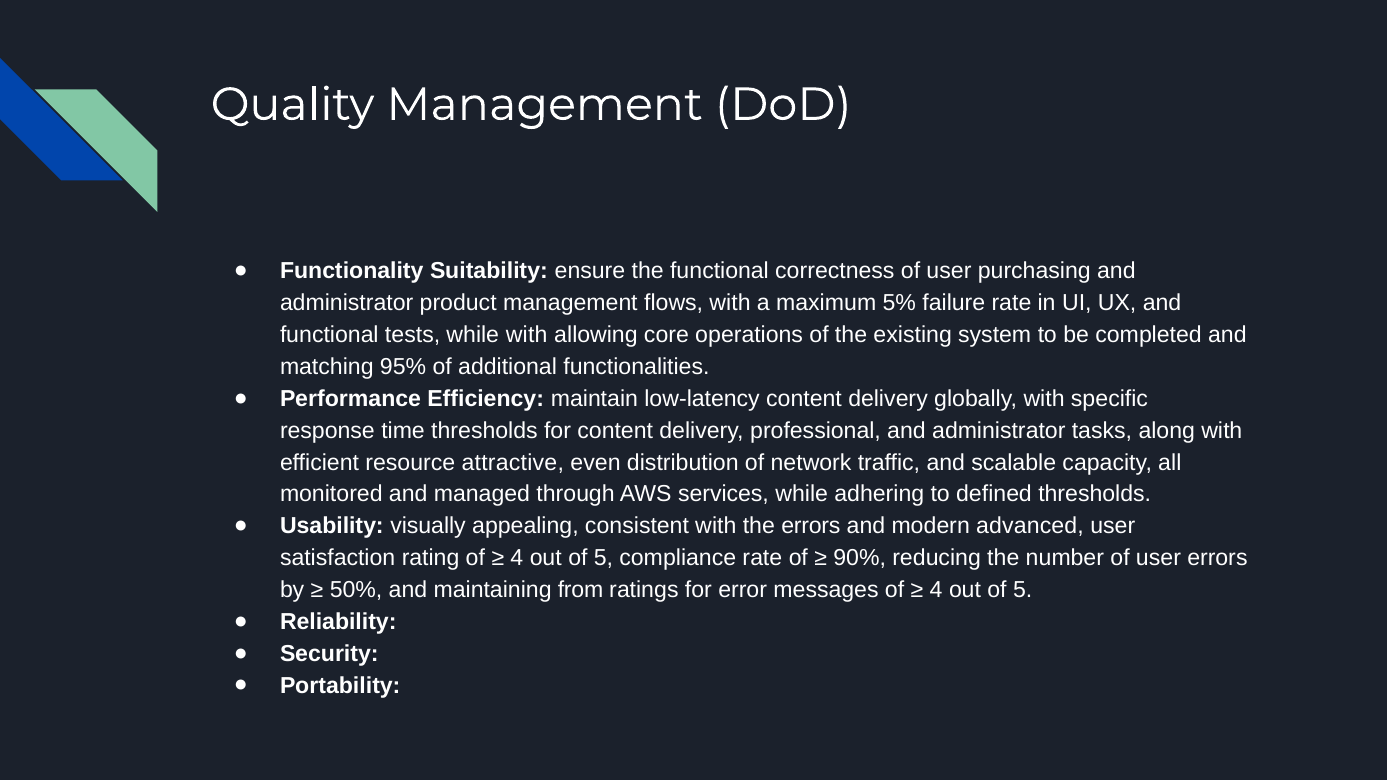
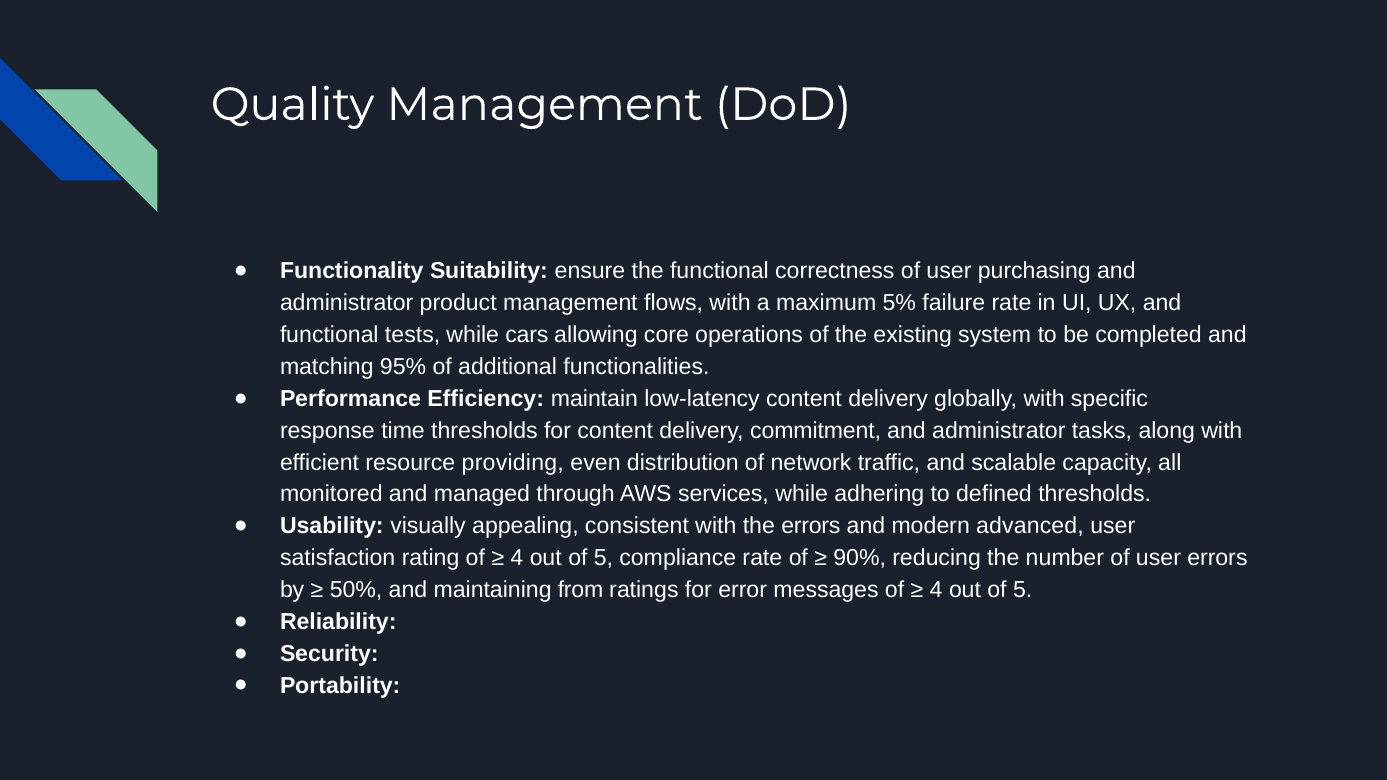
while with: with -> cars
professional: professional -> commitment
attractive: attractive -> providing
